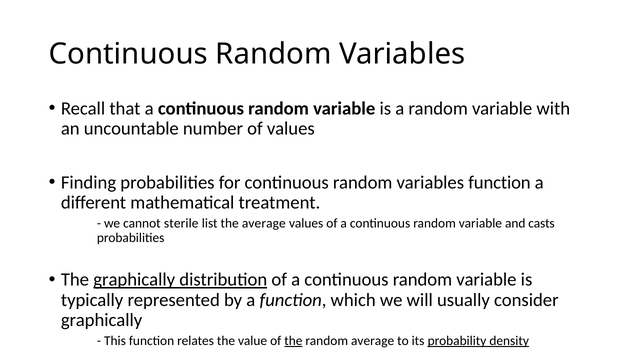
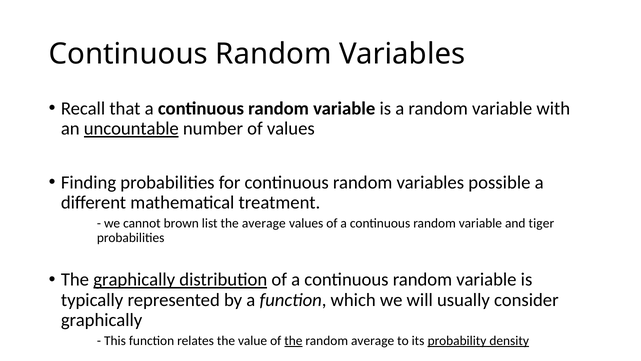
uncountable underline: none -> present
variables function: function -> possible
sterile: sterile -> brown
casts: casts -> tiger
